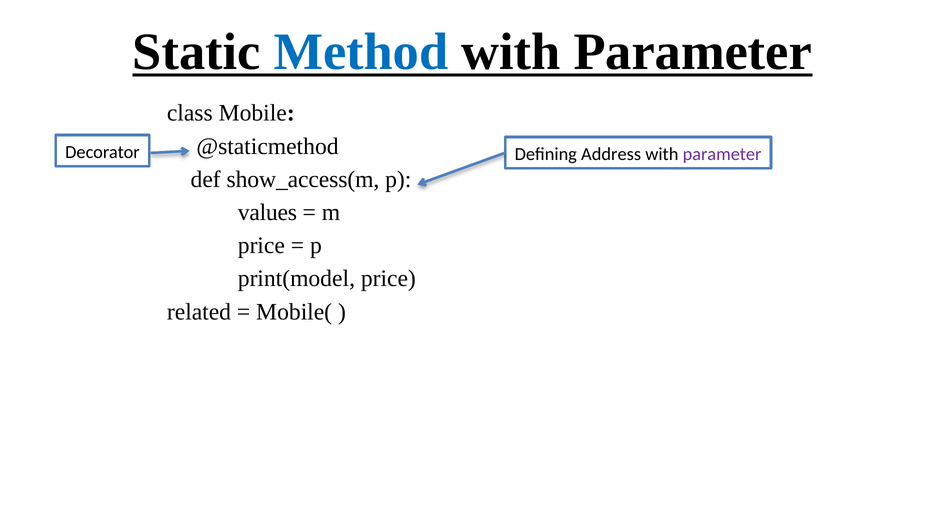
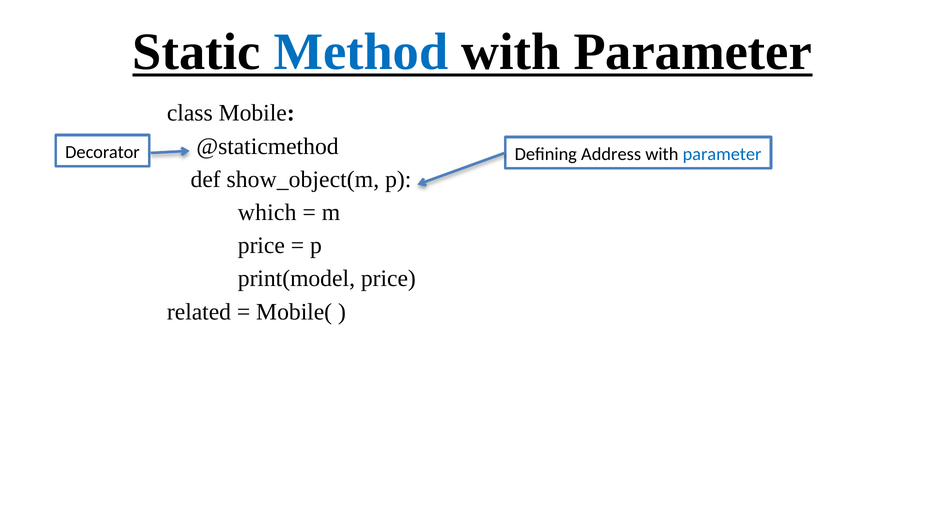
parameter at (722, 154) colour: purple -> blue
show_access(m: show_access(m -> show_object(m
values: values -> which
